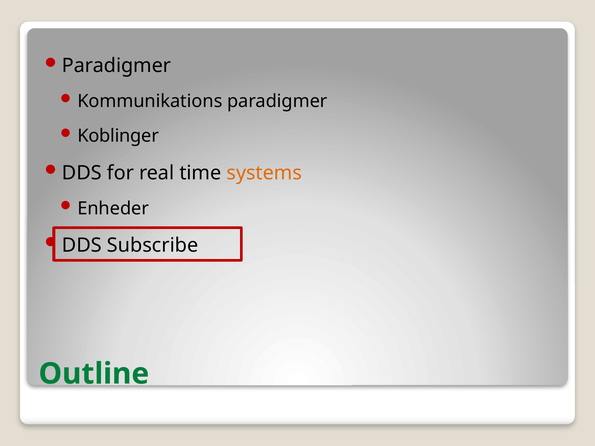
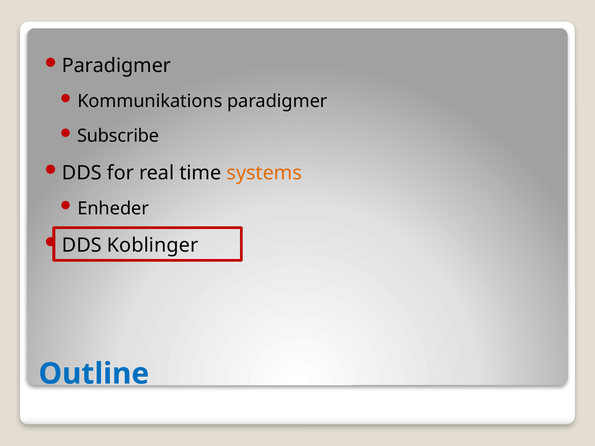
Koblinger: Koblinger -> Subscribe
Subscribe: Subscribe -> Koblinger
Outline colour: green -> blue
